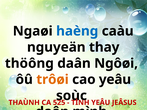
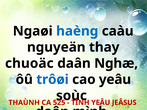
thöông: thöông -> chuoäc
Ngôøi: Ngôøi -> Nghæ
trôøi colour: orange -> blue
